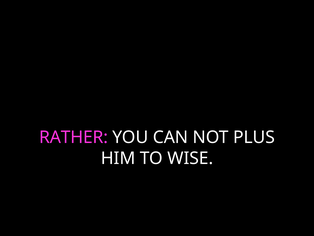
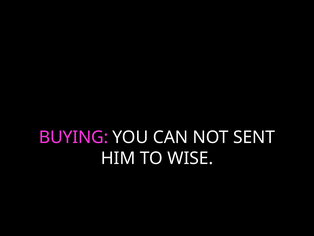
RATHER: RATHER -> BUYING
PLUS: PLUS -> SENT
